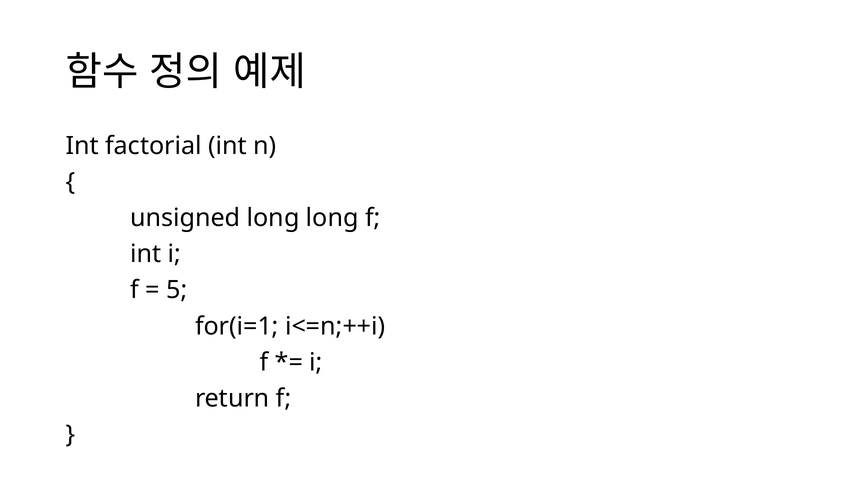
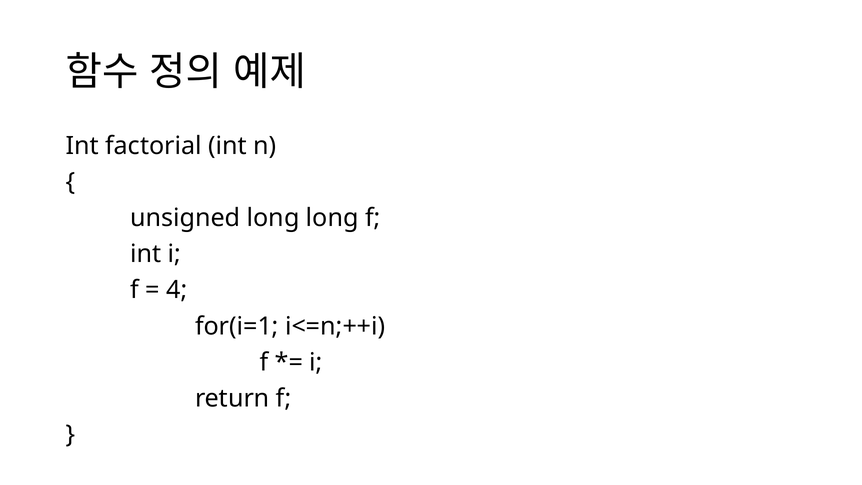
5: 5 -> 4
